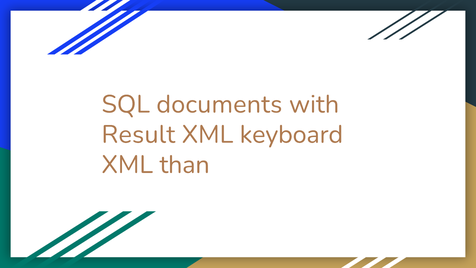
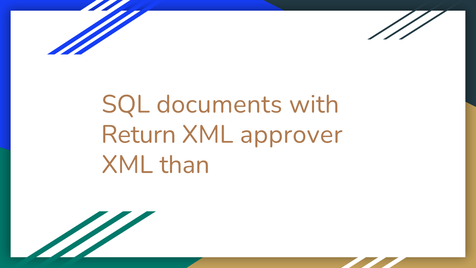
Result: Result -> Return
keyboard: keyboard -> approver
